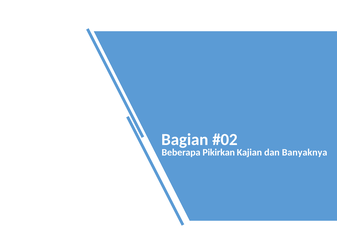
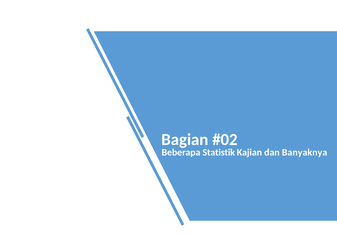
Pikirkan: Pikirkan -> Statistik
